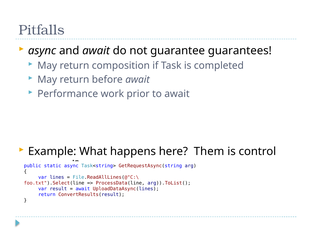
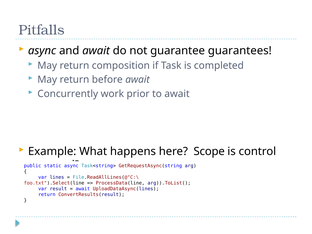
Performance: Performance -> Concurrently
Them: Them -> Scope
